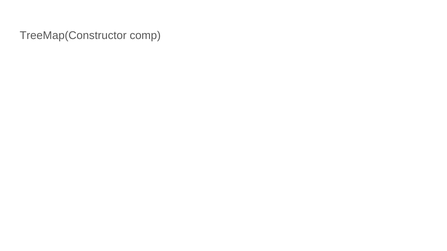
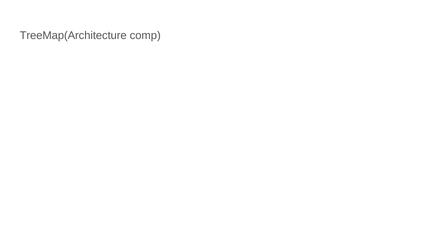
TreeMap(Constructor: TreeMap(Constructor -> TreeMap(Architecture
